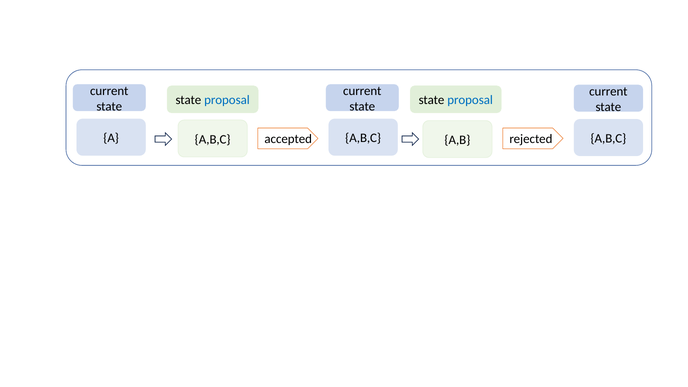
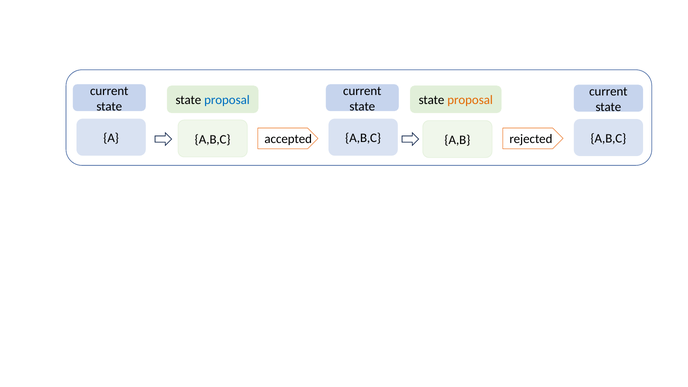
proposal at (470, 100) colour: blue -> orange
